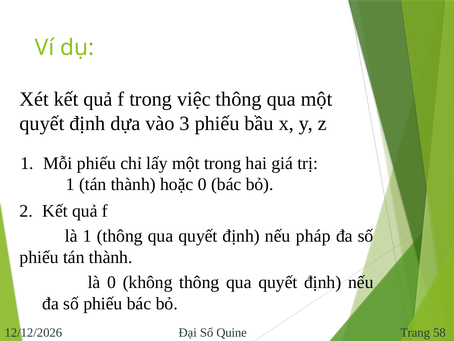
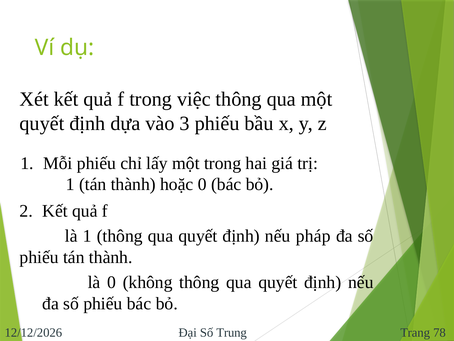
Quine: Quine -> Trung
58: 58 -> 78
